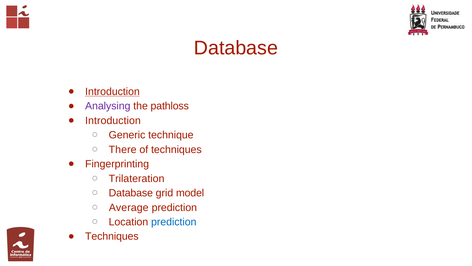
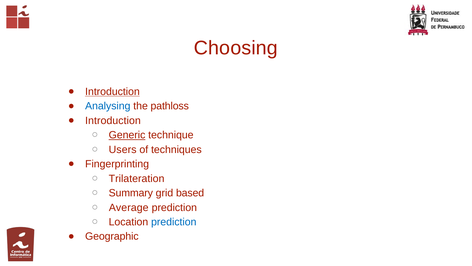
Database at (236, 48): Database -> Choosing
Analysing colour: purple -> blue
Generic underline: none -> present
There: There -> Users
Database at (131, 193): Database -> Summary
model: model -> based
Techniques at (112, 236): Techniques -> Geographic
